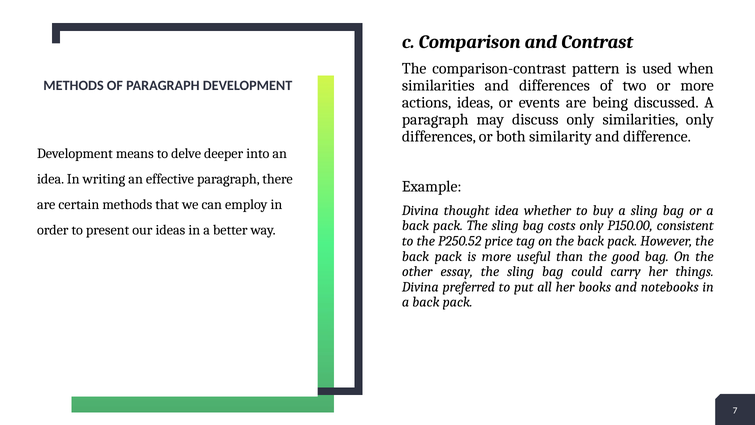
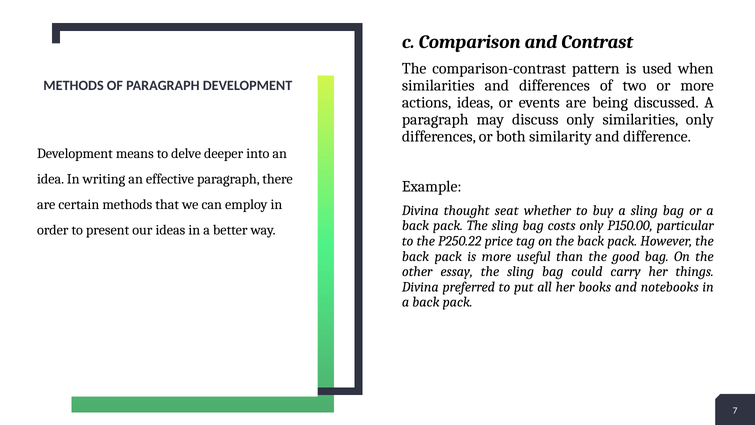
thought idea: idea -> seat
consistent: consistent -> particular
P250.52: P250.52 -> P250.22
